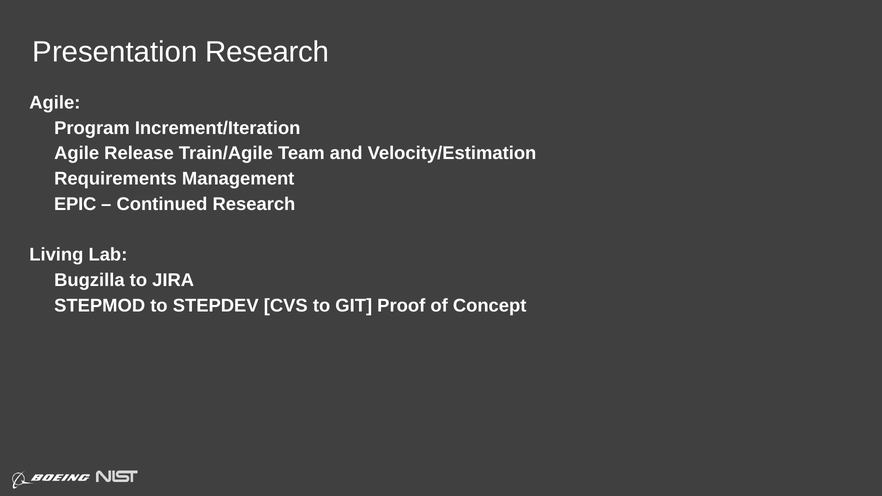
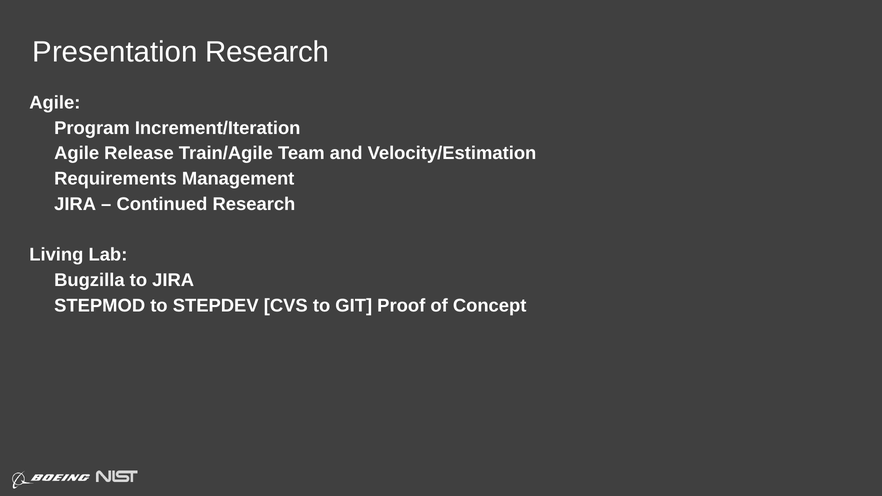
EPIC at (75, 204): EPIC -> JIRA
